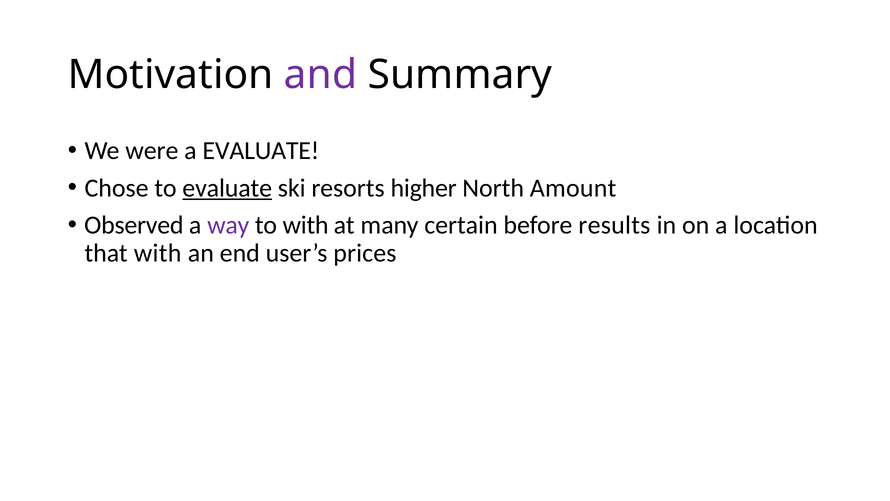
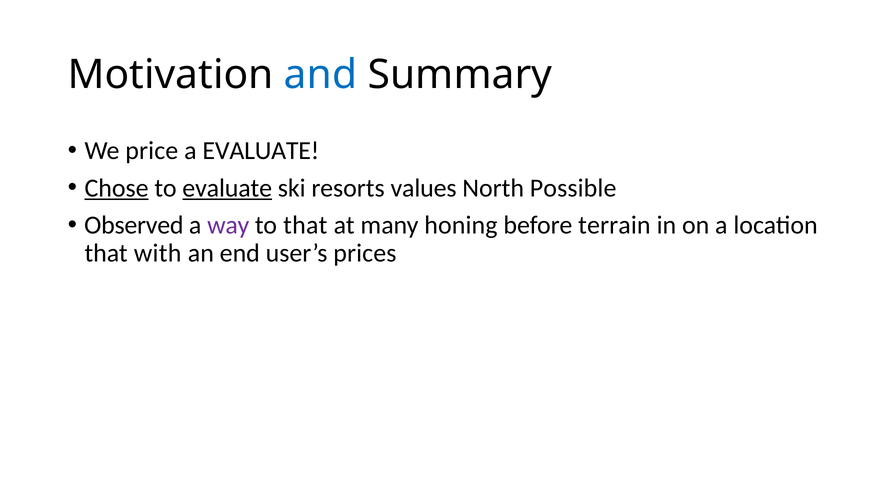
and colour: purple -> blue
were: were -> price
Chose underline: none -> present
higher: higher -> values
Amount: Amount -> Possible
to with: with -> that
certain: certain -> honing
results: results -> terrain
